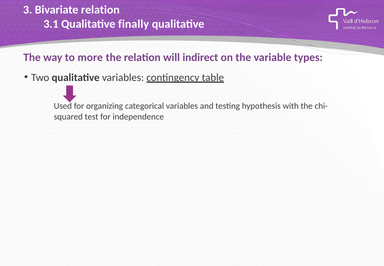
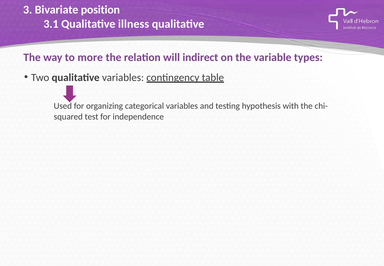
Bivariate relation: relation -> position
finally: finally -> illness
